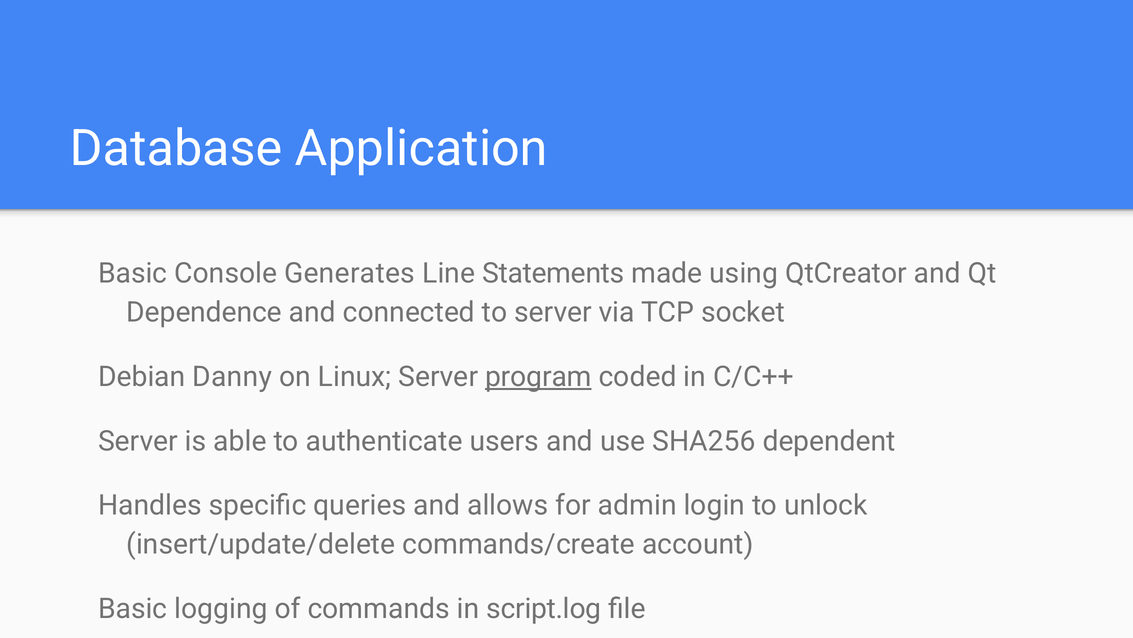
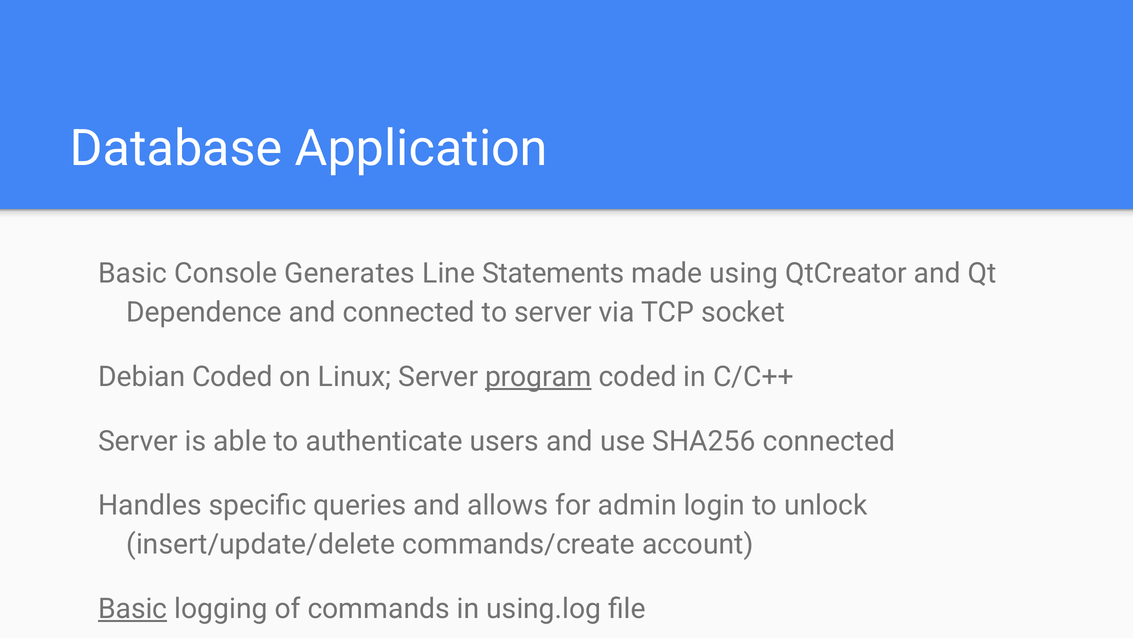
Debian Danny: Danny -> Coded
SHA256 dependent: dependent -> connected
Basic at (133, 608) underline: none -> present
script.log: script.log -> using.log
